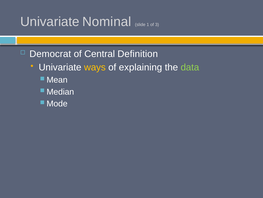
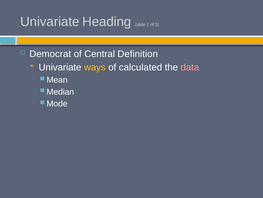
Nominal: Nominal -> Heading
explaining: explaining -> calculated
data colour: light green -> pink
